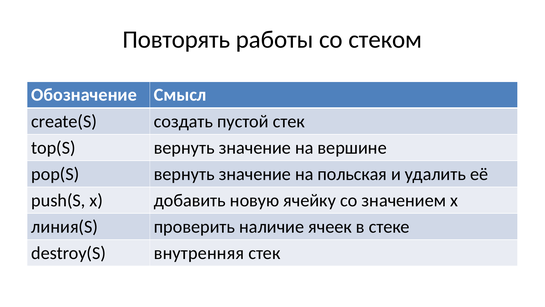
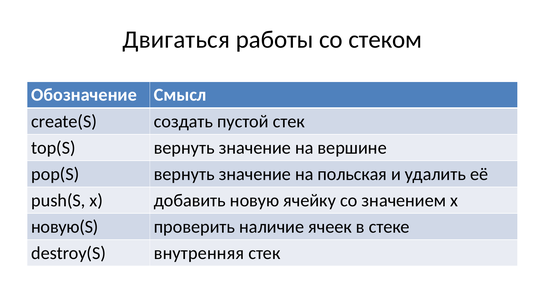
Повторять: Повторять -> Двигаться
линия(S: линия(S -> новую(S
